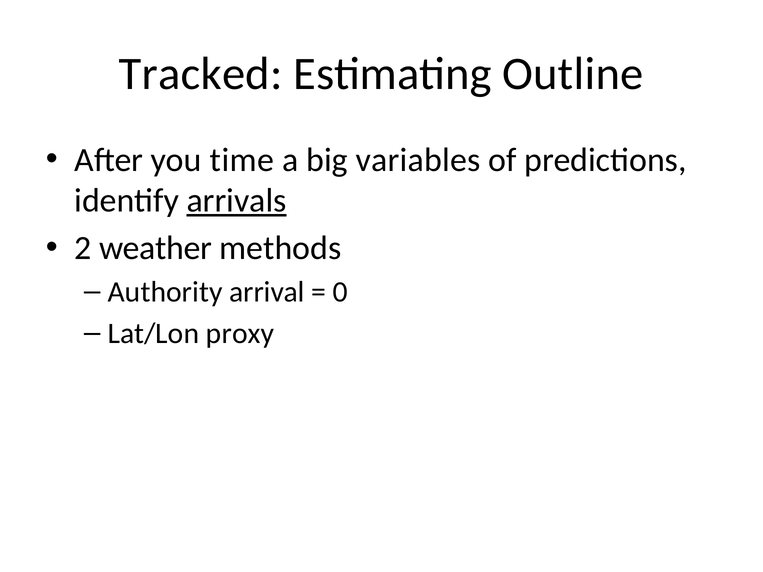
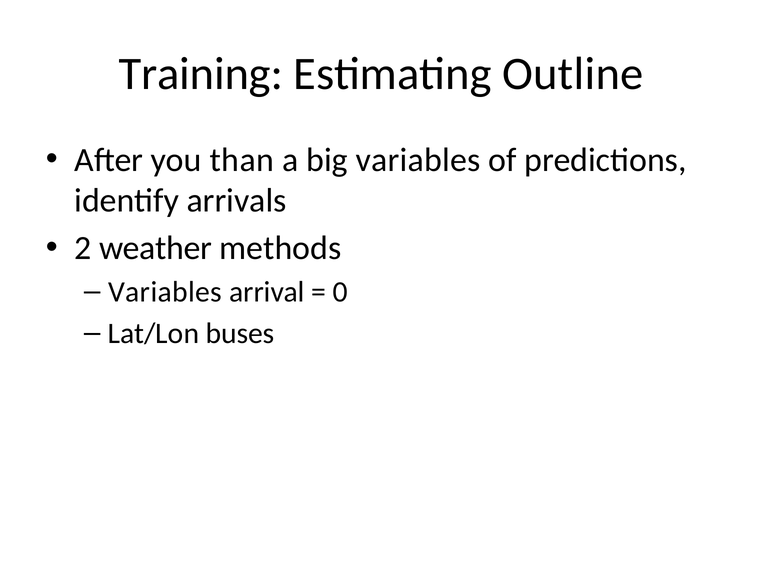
Tracked: Tracked -> Training
time: time -> than
arrivals underline: present -> none
Authority at (165, 292): Authority -> Variables
proxy: proxy -> buses
